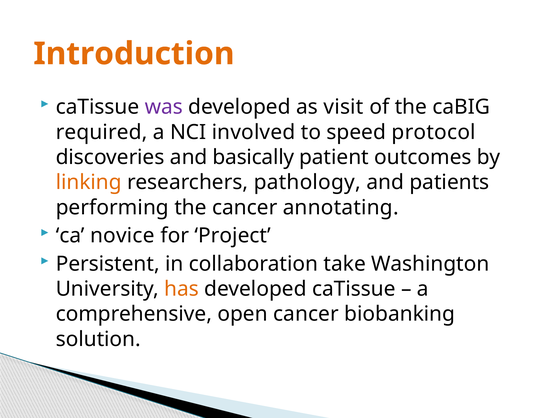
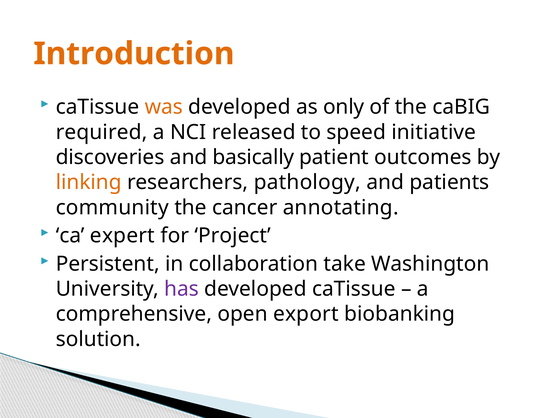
was colour: purple -> orange
visit: visit -> only
involved: involved -> released
protocol: protocol -> initiative
performing: performing -> community
novice: novice -> expert
has colour: orange -> purple
open cancer: cancer -> export
